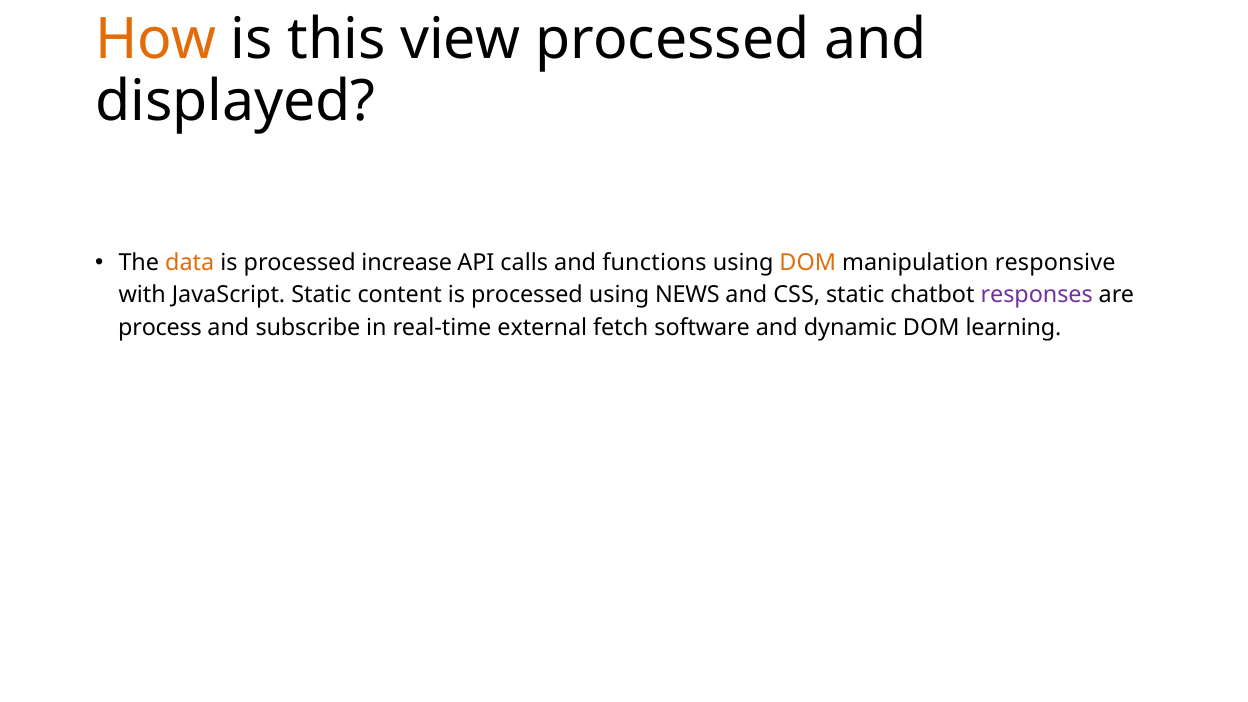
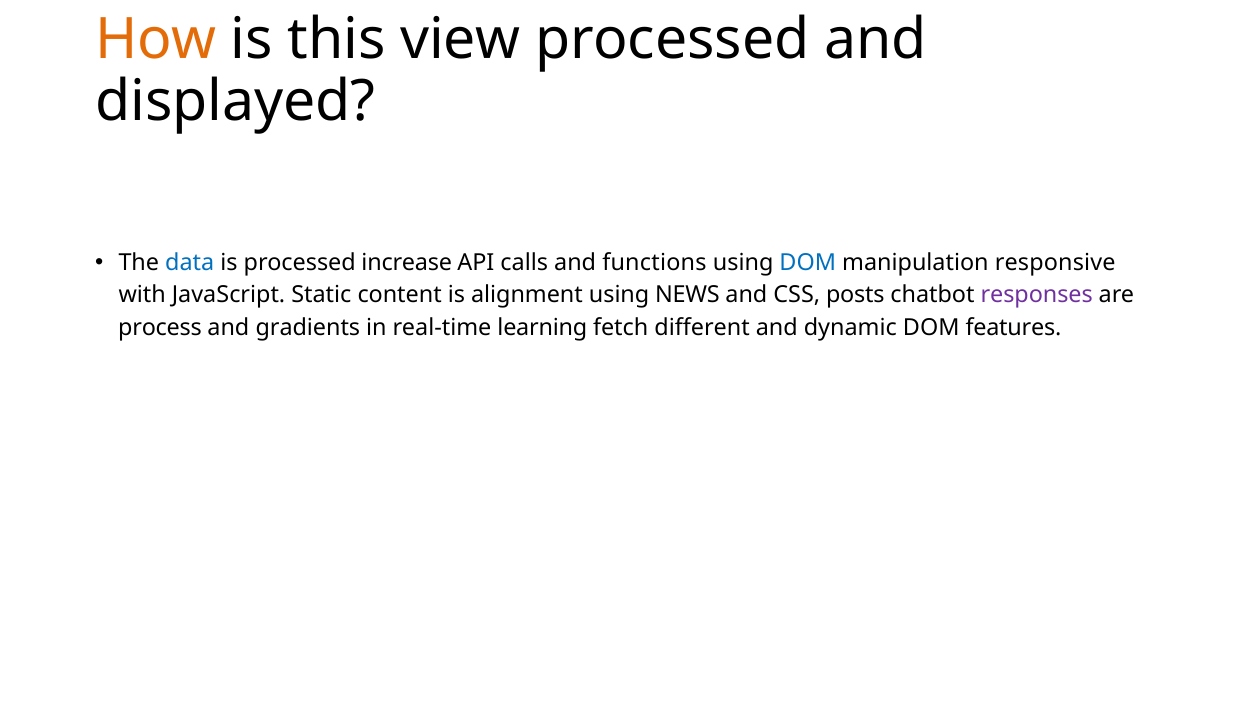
data colour: orange -> blue
DOM at (808, 263) colour: orange -> blue
content is processed: processed -> alignment
CSS static: static -> posts
subscribe: subscribe -> gradients
external: external -> learning
software: software -> different
learning: learning -> features
